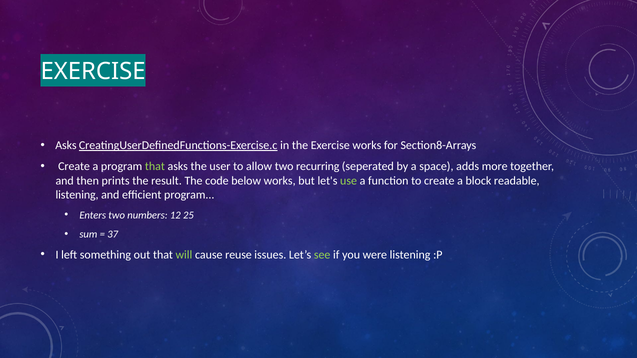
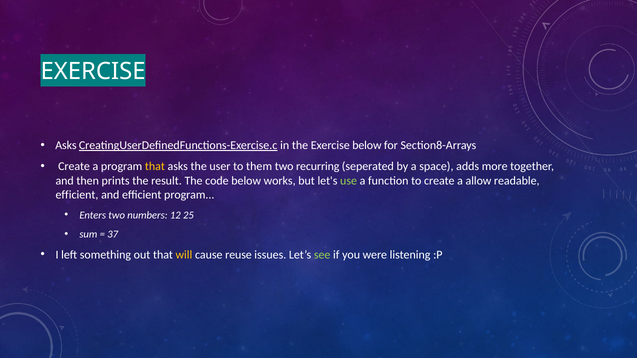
Exercise works: works -> below
that at (155, 167) colour: light green -> yellow
allow: allow -> them
block: block -> allow
listening at (77, 195): listening -> efficient
will colour: light green -> yellow
